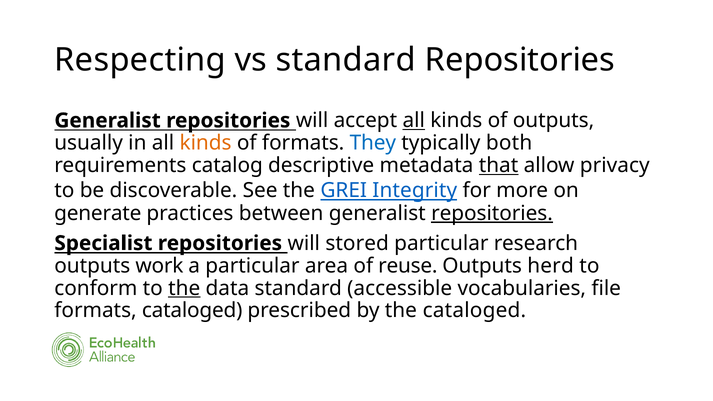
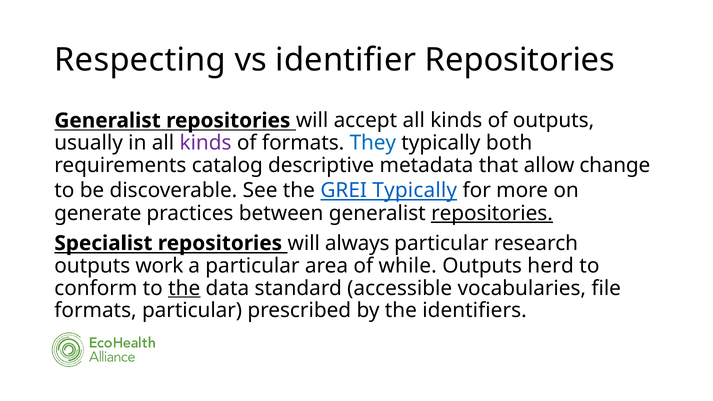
vs standard: standard -> identifier
all at (414, 121) underline: present -> none
kinds at (206, 143) colour: orange -> purple
that underline: present -> none
privacy: privacy -> change
GREI Integrity: Integrity -> Typically
stored: stored -> always
reuse: reuse -> while
formats cataloged: cataloged -> particular
the cataloged: cataloged -> identifiers
